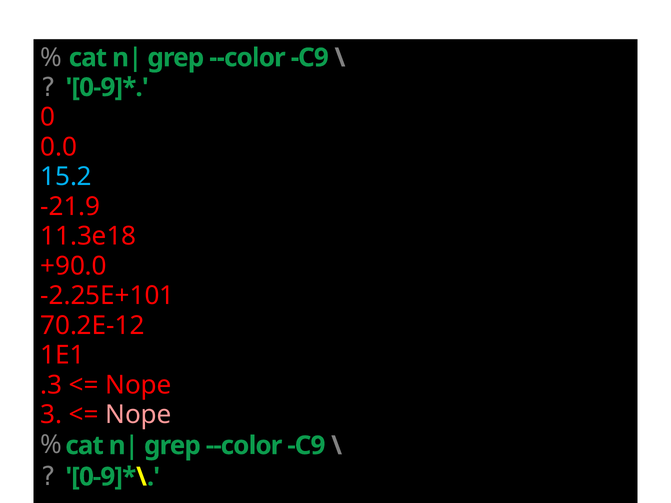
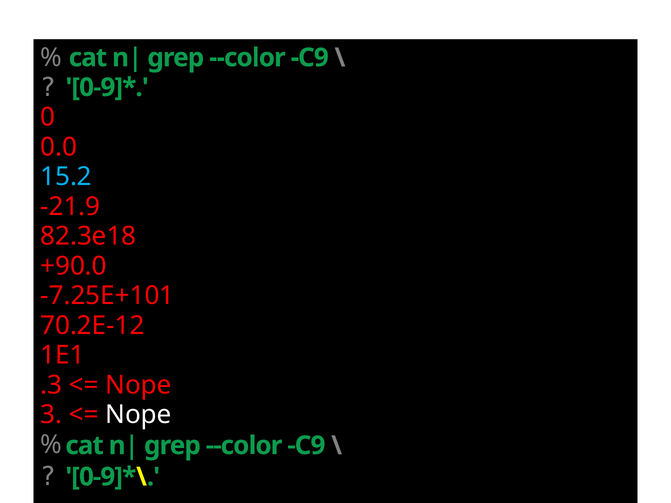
11.3e18: 11.3e18 -> 82.3e18
-2.25E+101: -2.25E+101 -> -7.25E+101
Nope at (139, 415) colour: pink -> white
